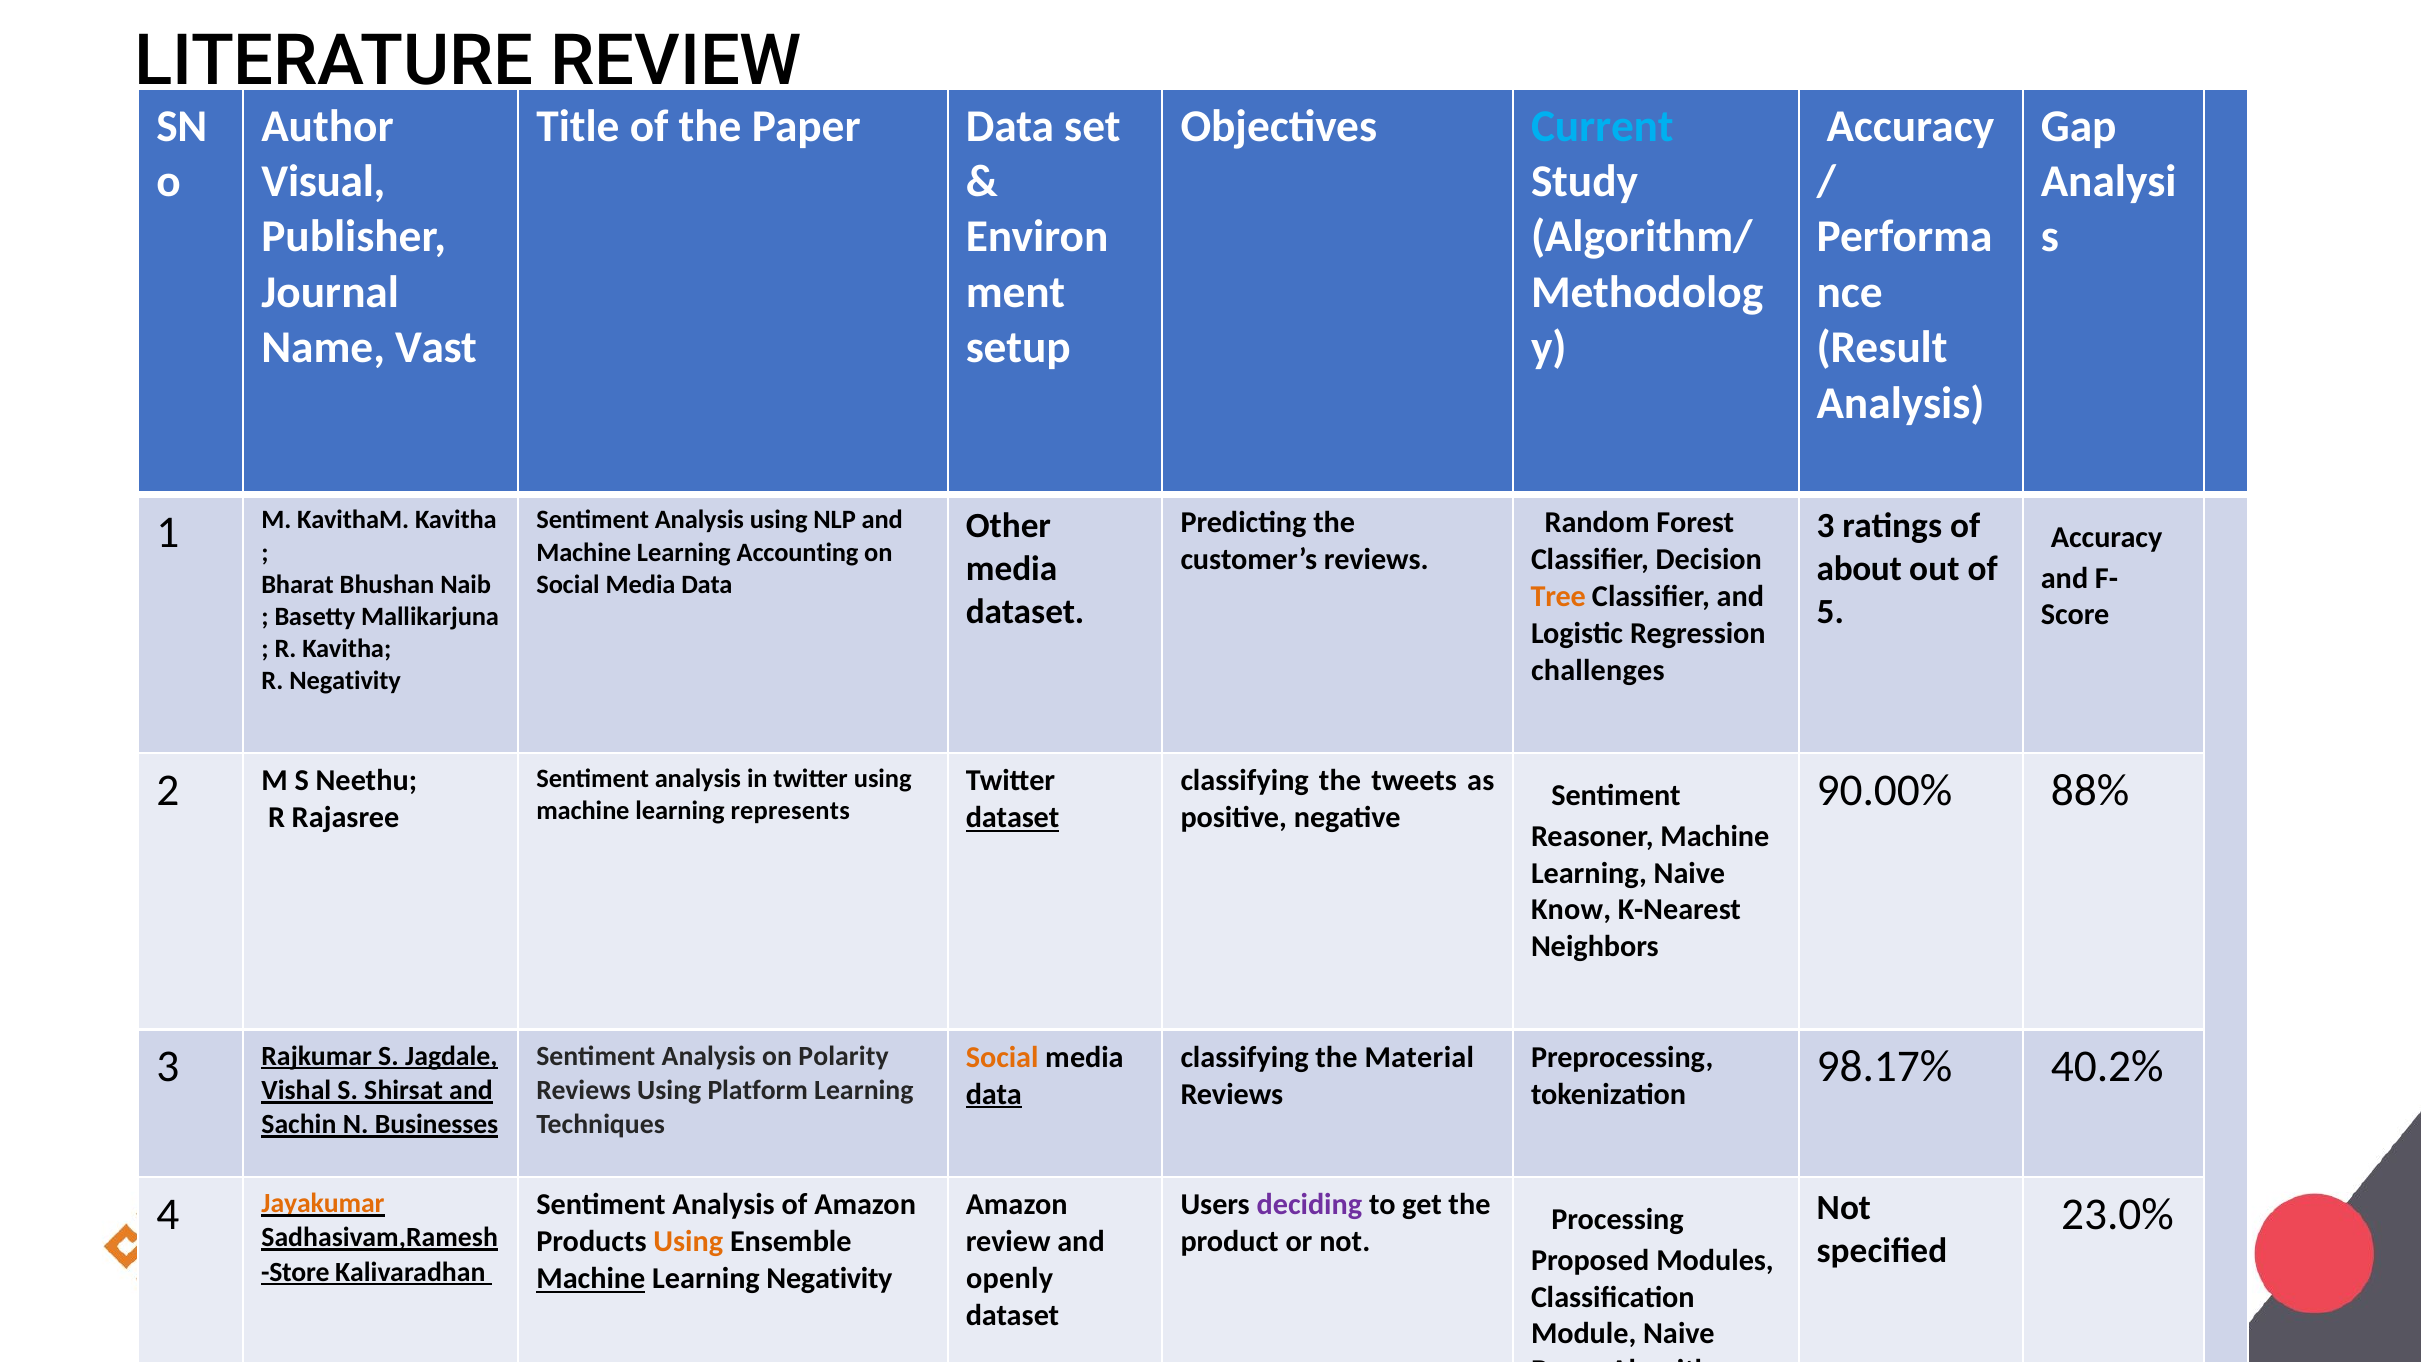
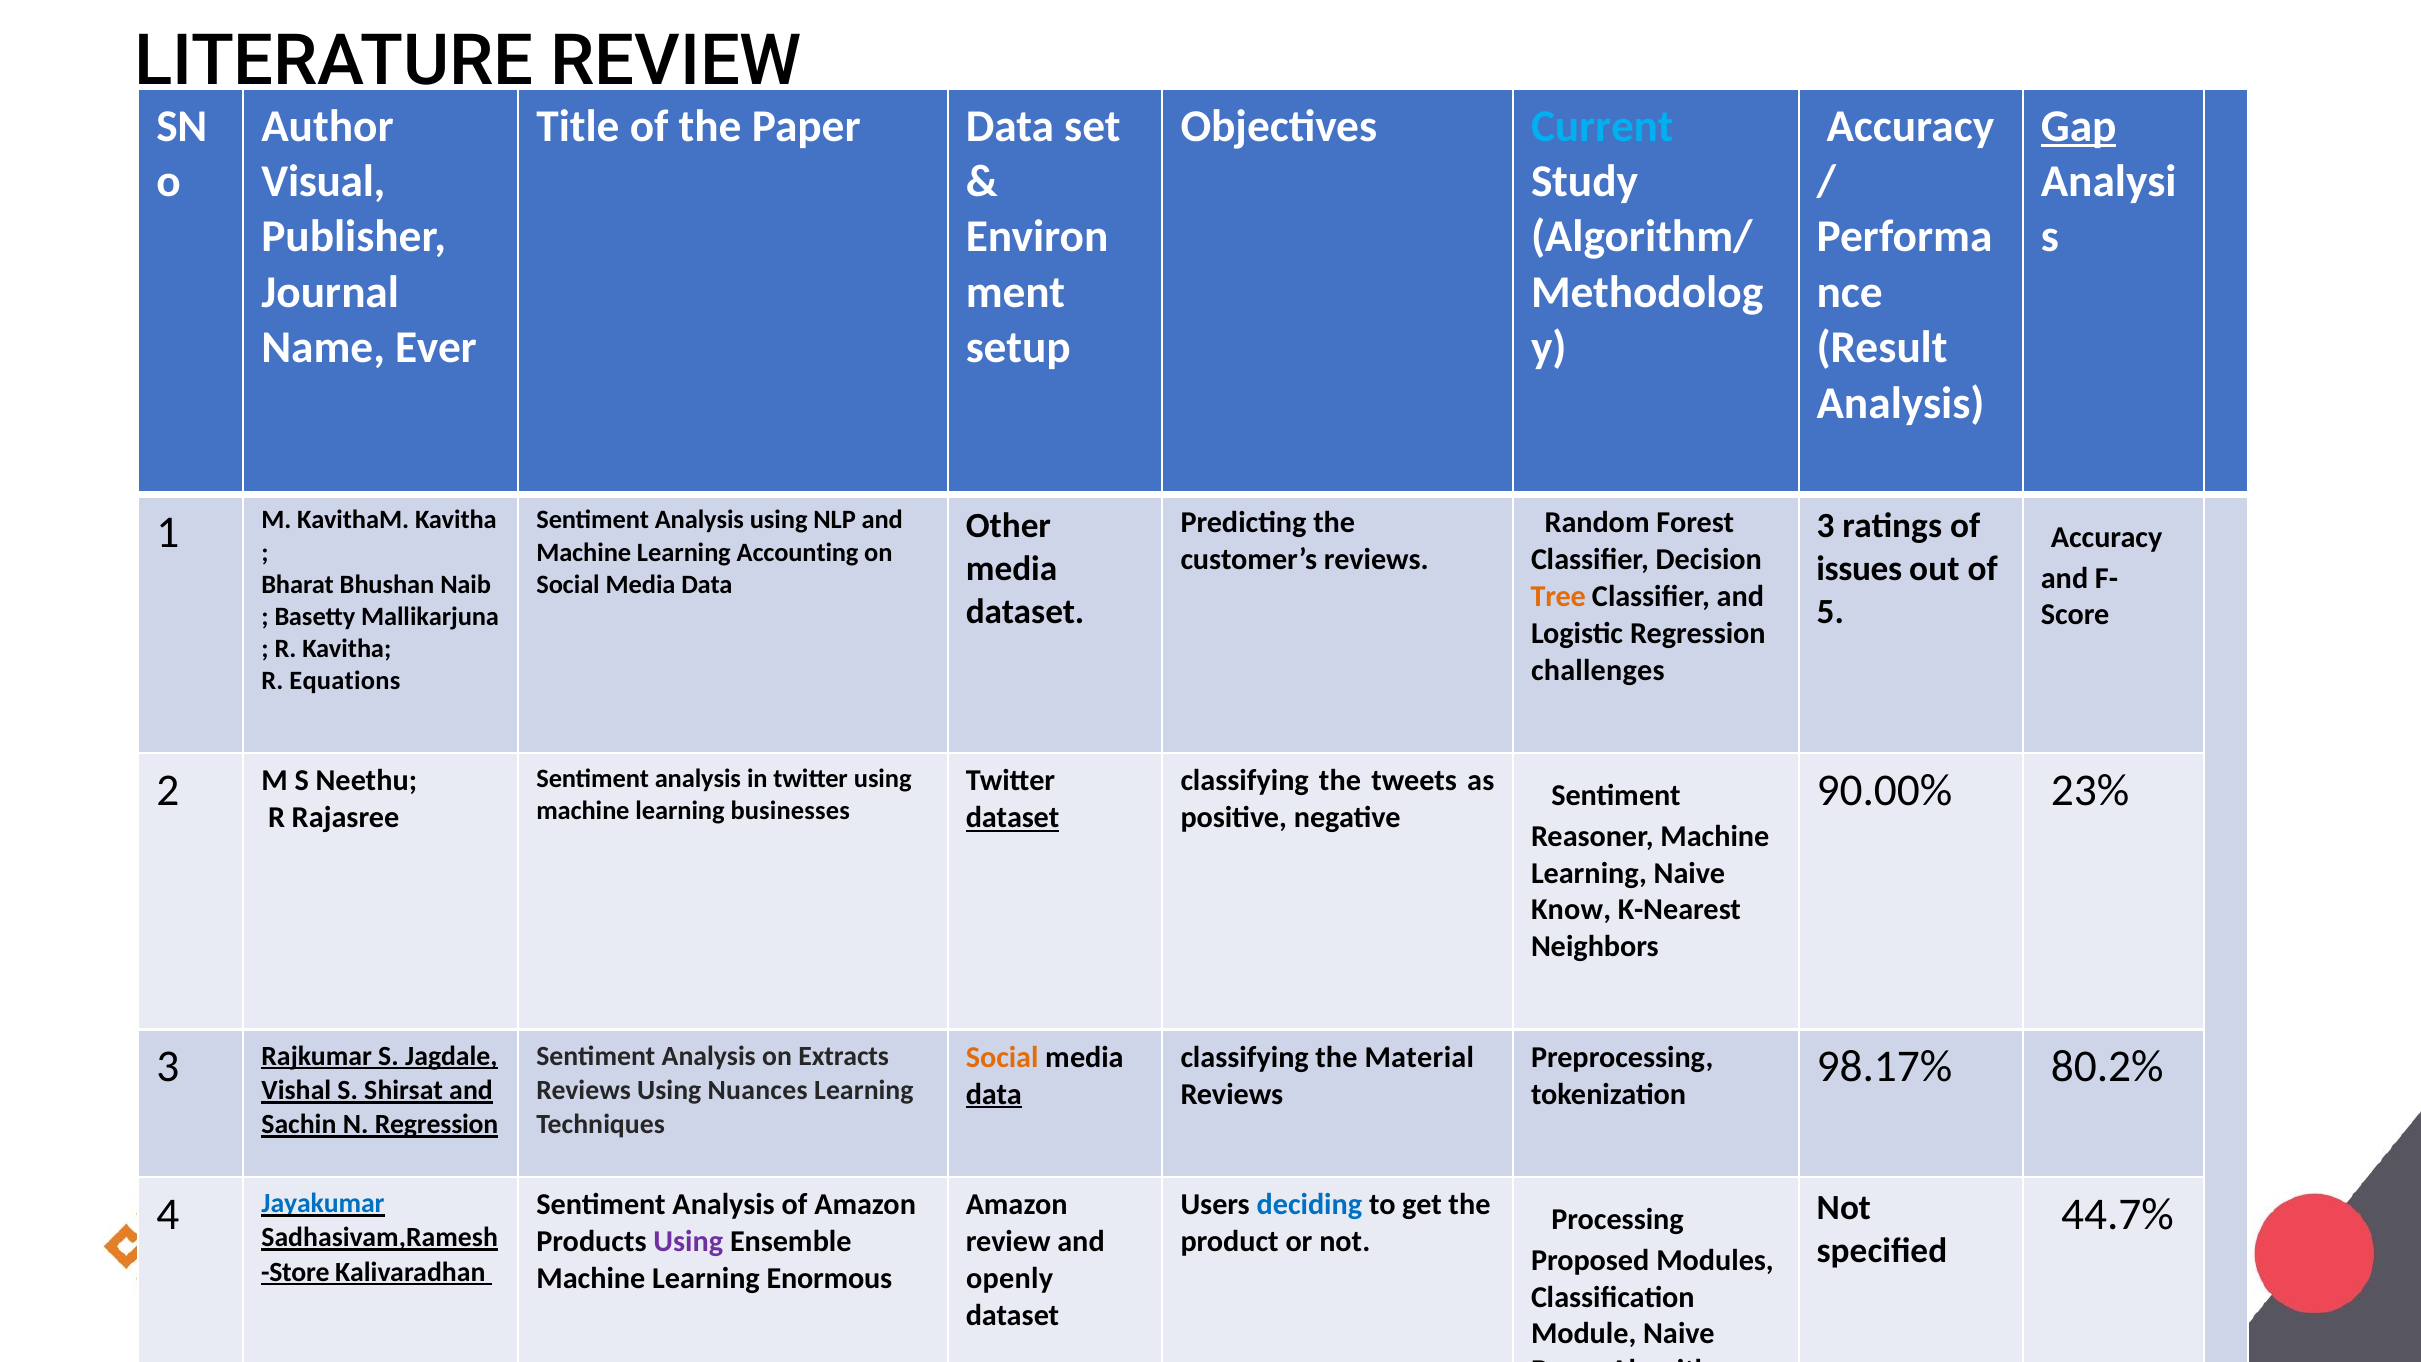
Gap underline: none -> present
Vast: Vast -> Ever
about: about -> issues
R Negativity: Negativity -> Equations
88%: 88% -> 23%
represents: represents -> businesses
Polarity: Polarity -> Extracts
40.2%: 40.2% -> 80.2%
Platform: Platform -> Nuances
N Businesses: Businesses -> Regression
deciding colour: purple -> blue
Jayakumar colour: orange -> blue
23.0%: 23.0% -> 44.7%
Using at (688, 1242) colour: orange -> purple
Machine at (591, 1278) underline: present -> none
Learning Negativity: Negativity -> Enormous
